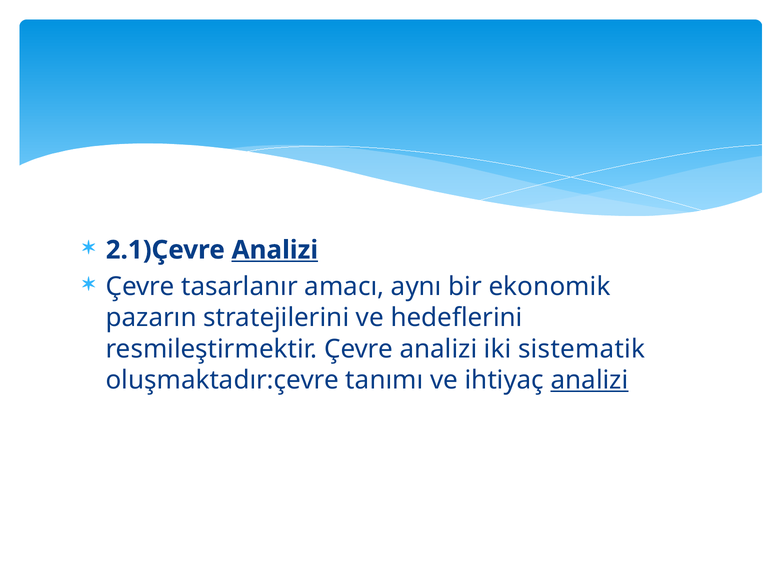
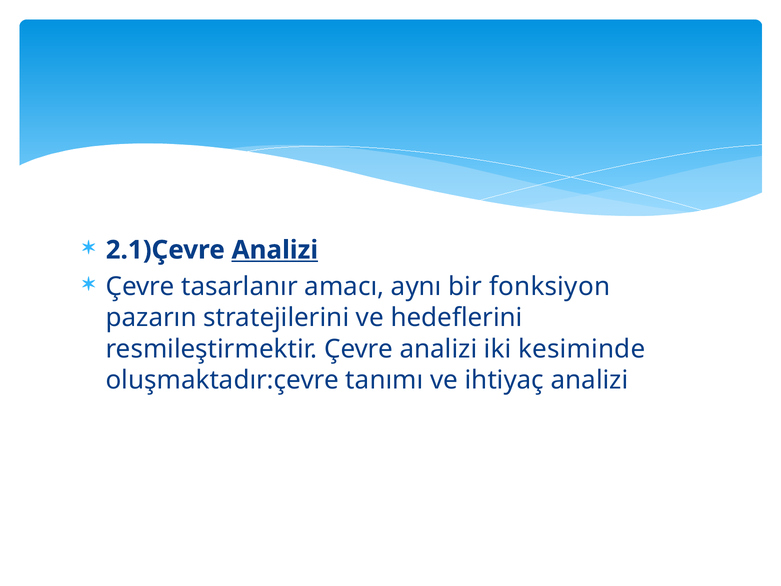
ekonomik: ekonomik -> fonksiyon
sistematik: sistematik -> kesiminde
analizi at (590, 380) underline: present -> none
